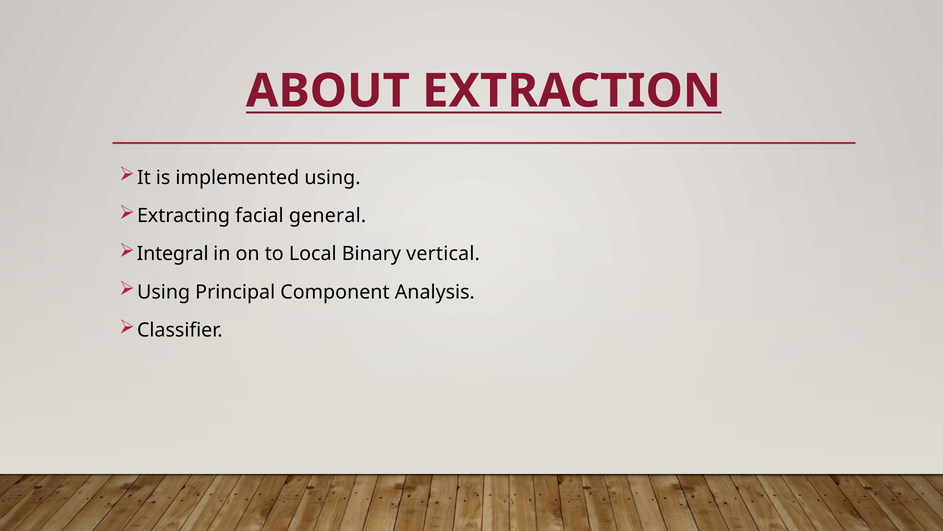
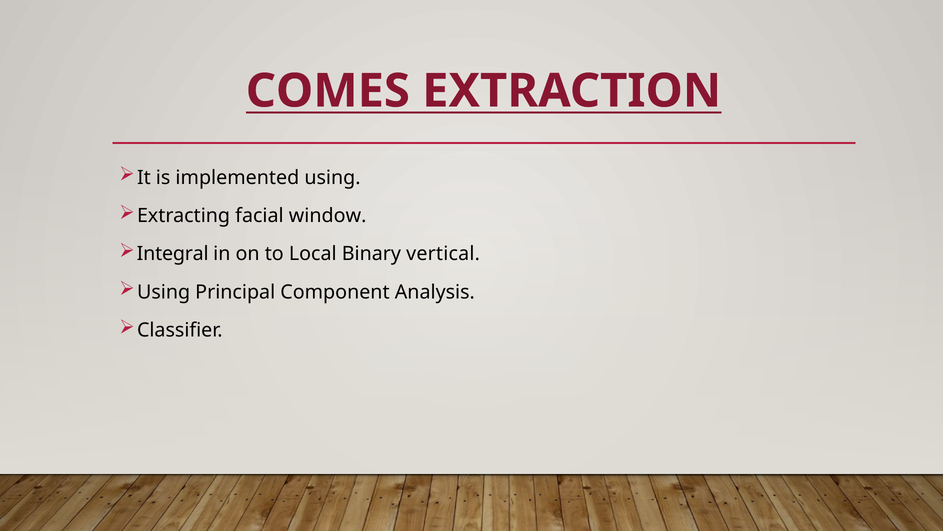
ABOUT: ABOUT -> COMES
general: general -> window
